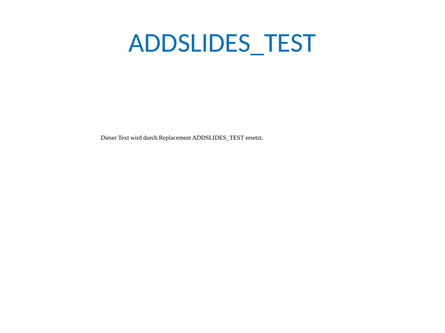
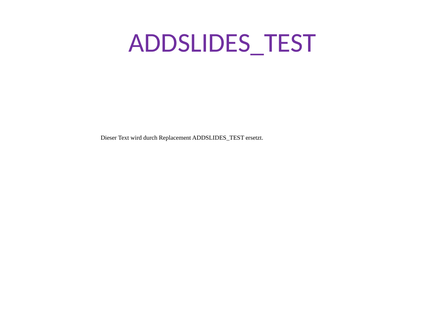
ADDSLIDES_TEST at (222, 43) colour: blue -> purple
